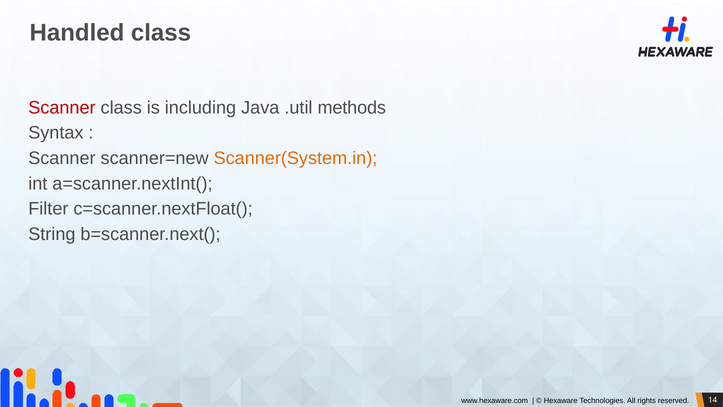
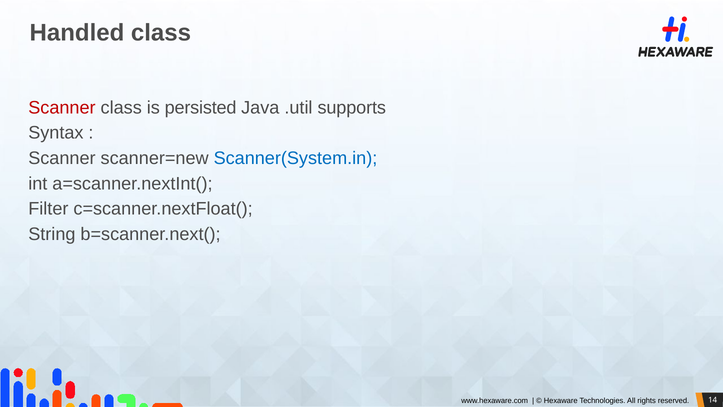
including: including -> persisted
methods: methods -> supports
Scanner(System.in colour: orange -> blue
